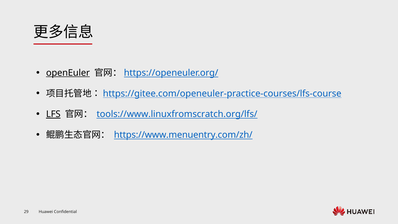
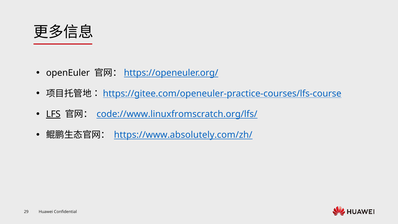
openEuler underline: present -> none
tools://www.linuxfromscratch.org/lfs/: tools://www.linuxfromscratch.org/lfs/ -> code://www.linuxfromscratch.org/lfs/
https://www.menuentry.com/zh/: https://www.menuentry.com/zh/ -> https://www.absolutely.com/zh/
